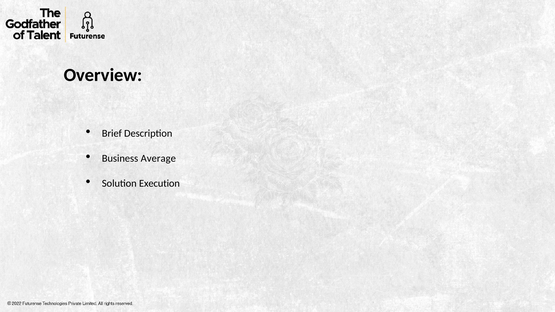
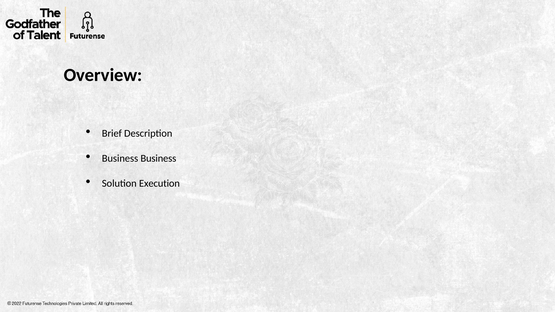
Business Average: Average -> Business
